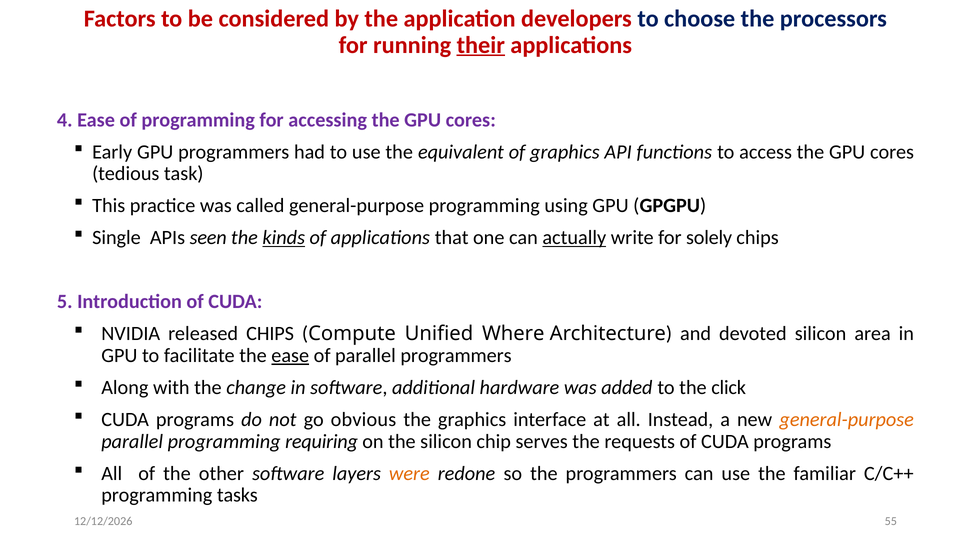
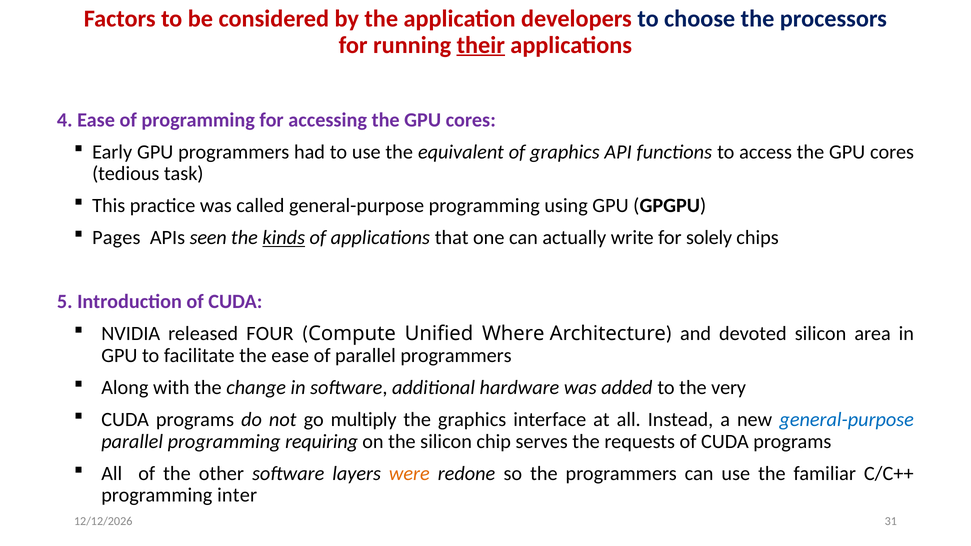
Single: Single -> Pages
actually underline: present -> none
released CHIPS: CHIPS -> FOUR
ease at (290, 356) underline: present -> none
click: click -> very
obvious: obvious -> multiply
general-purpose at (847, 420) colour: orange -> blue
tasks: tasks -> inter
55: 55 -> 31
